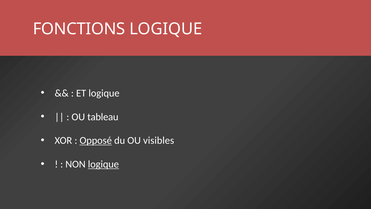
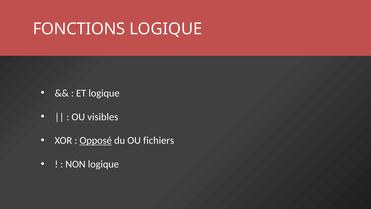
tableau: tableau -> visibles
visibles: visibles -> fichiers
logique at (103, 164) underline: present -> none
